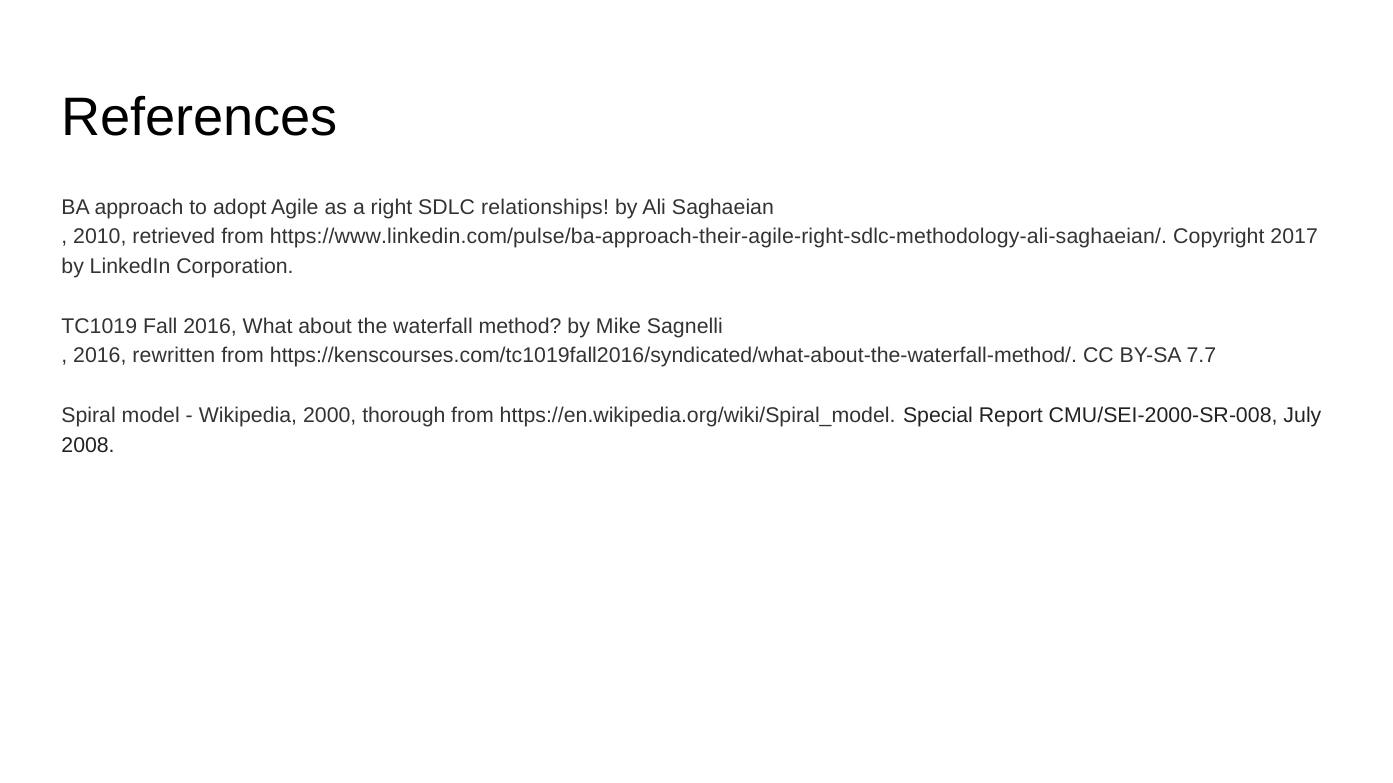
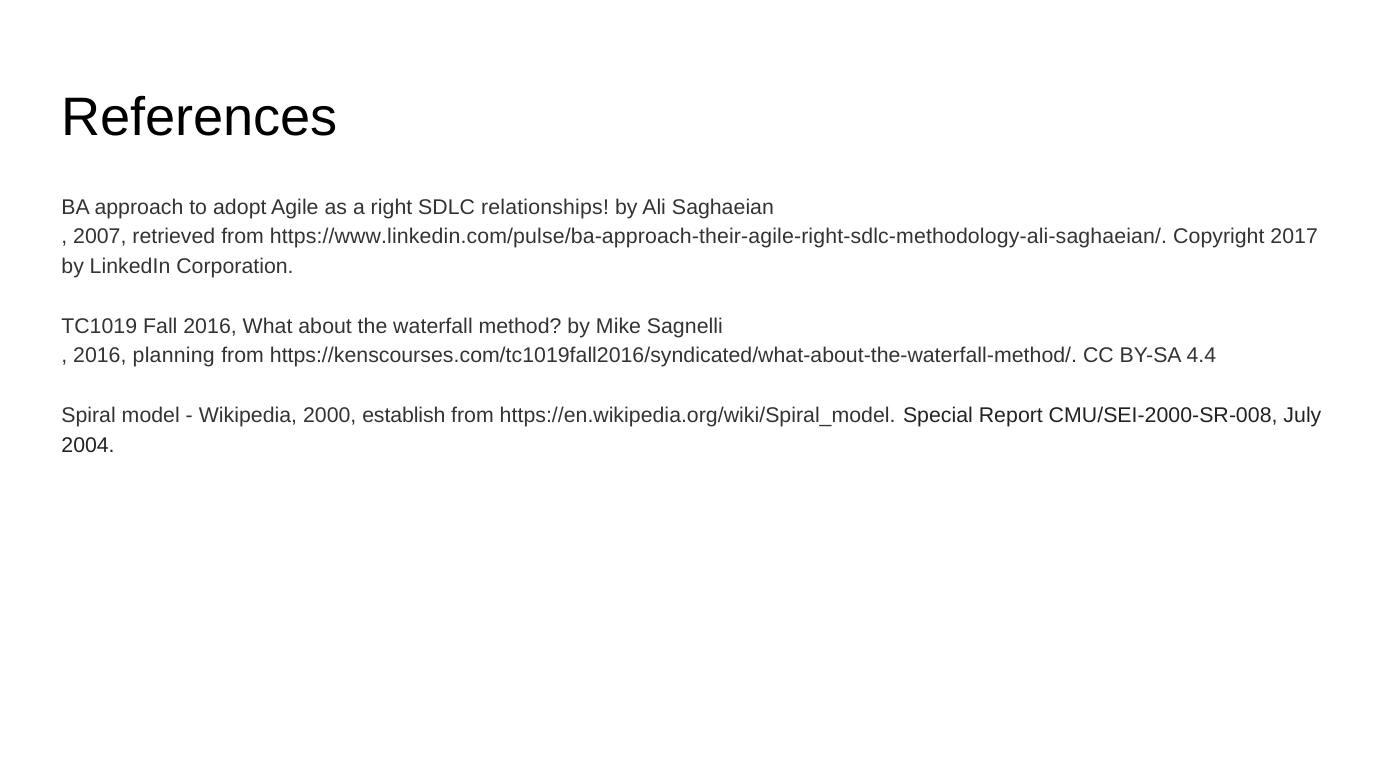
2010: 2010 -> 2007
rewritten: rewritten -> planning
7.7: 7.7 -> 4.4
thorough: thorough -> establish
2008: 2008 -> 2004
